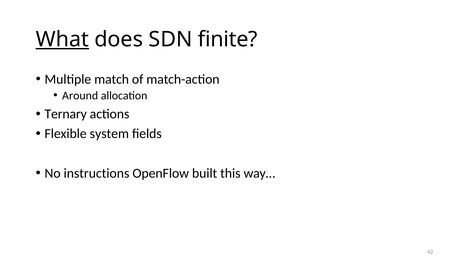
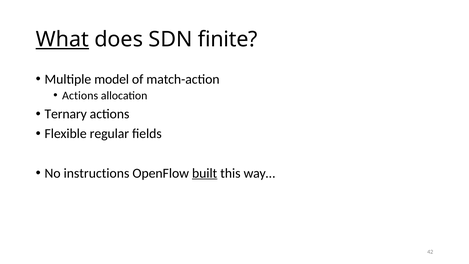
match: match -> model
Around at (80, 95): Around -> Actions
system: system -> regular
built underline: none -> present
